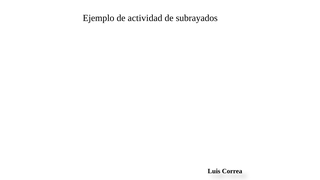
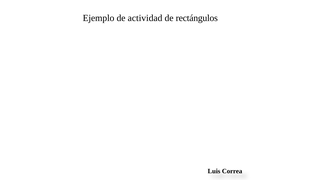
subrayados: subrayados -> rectángulos
